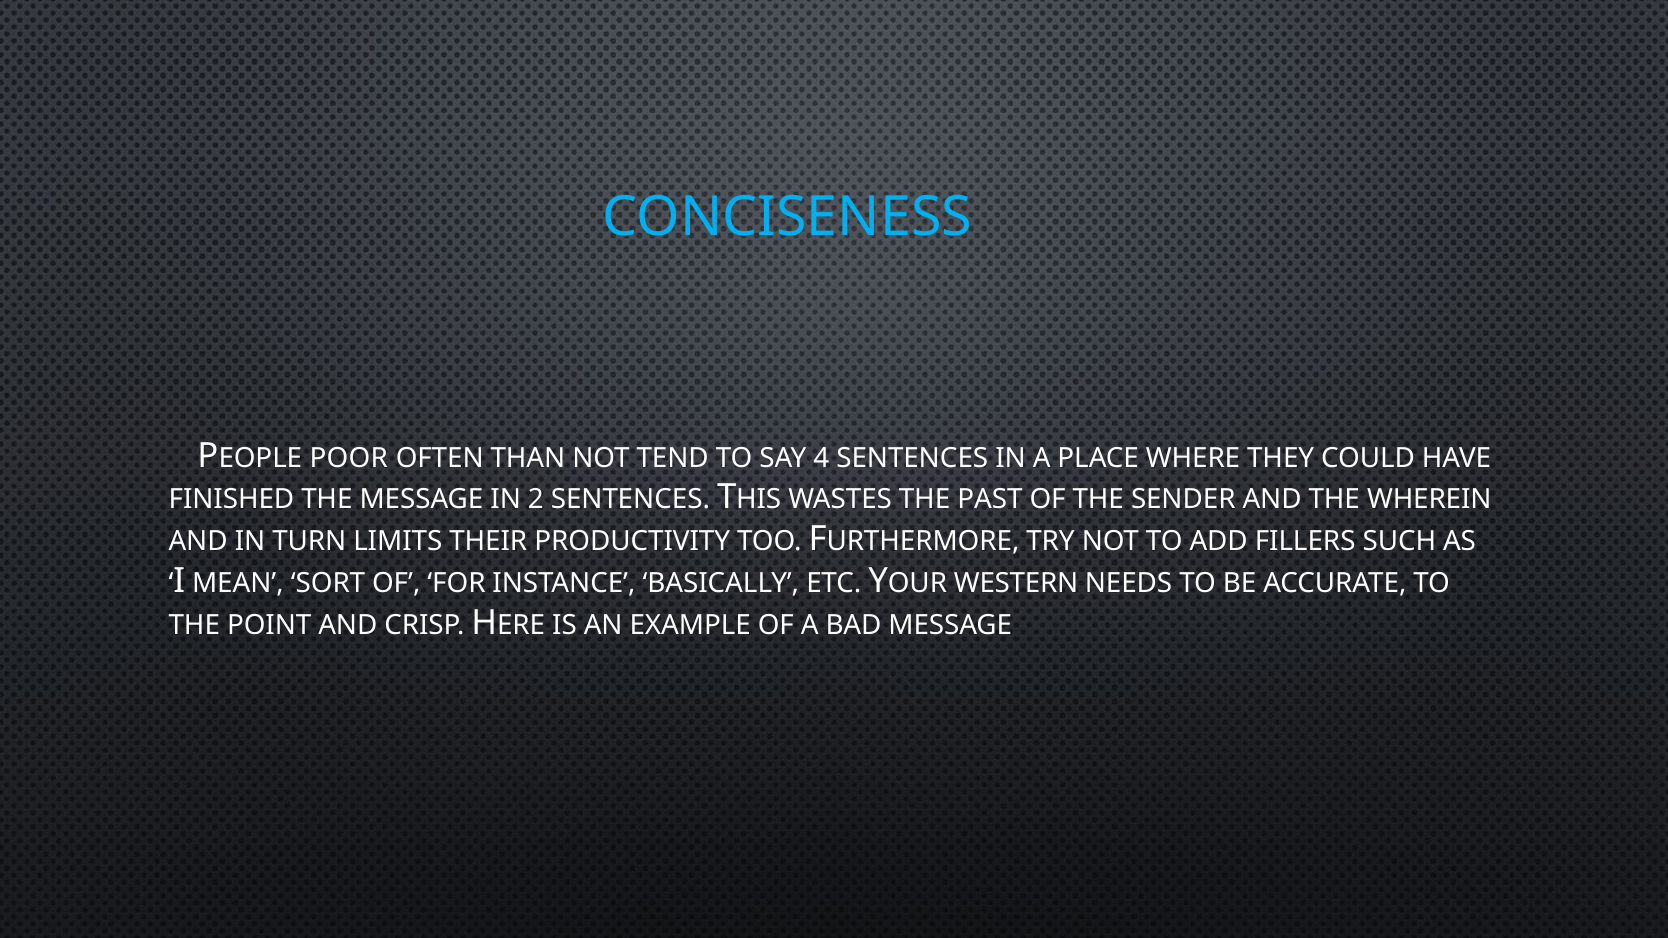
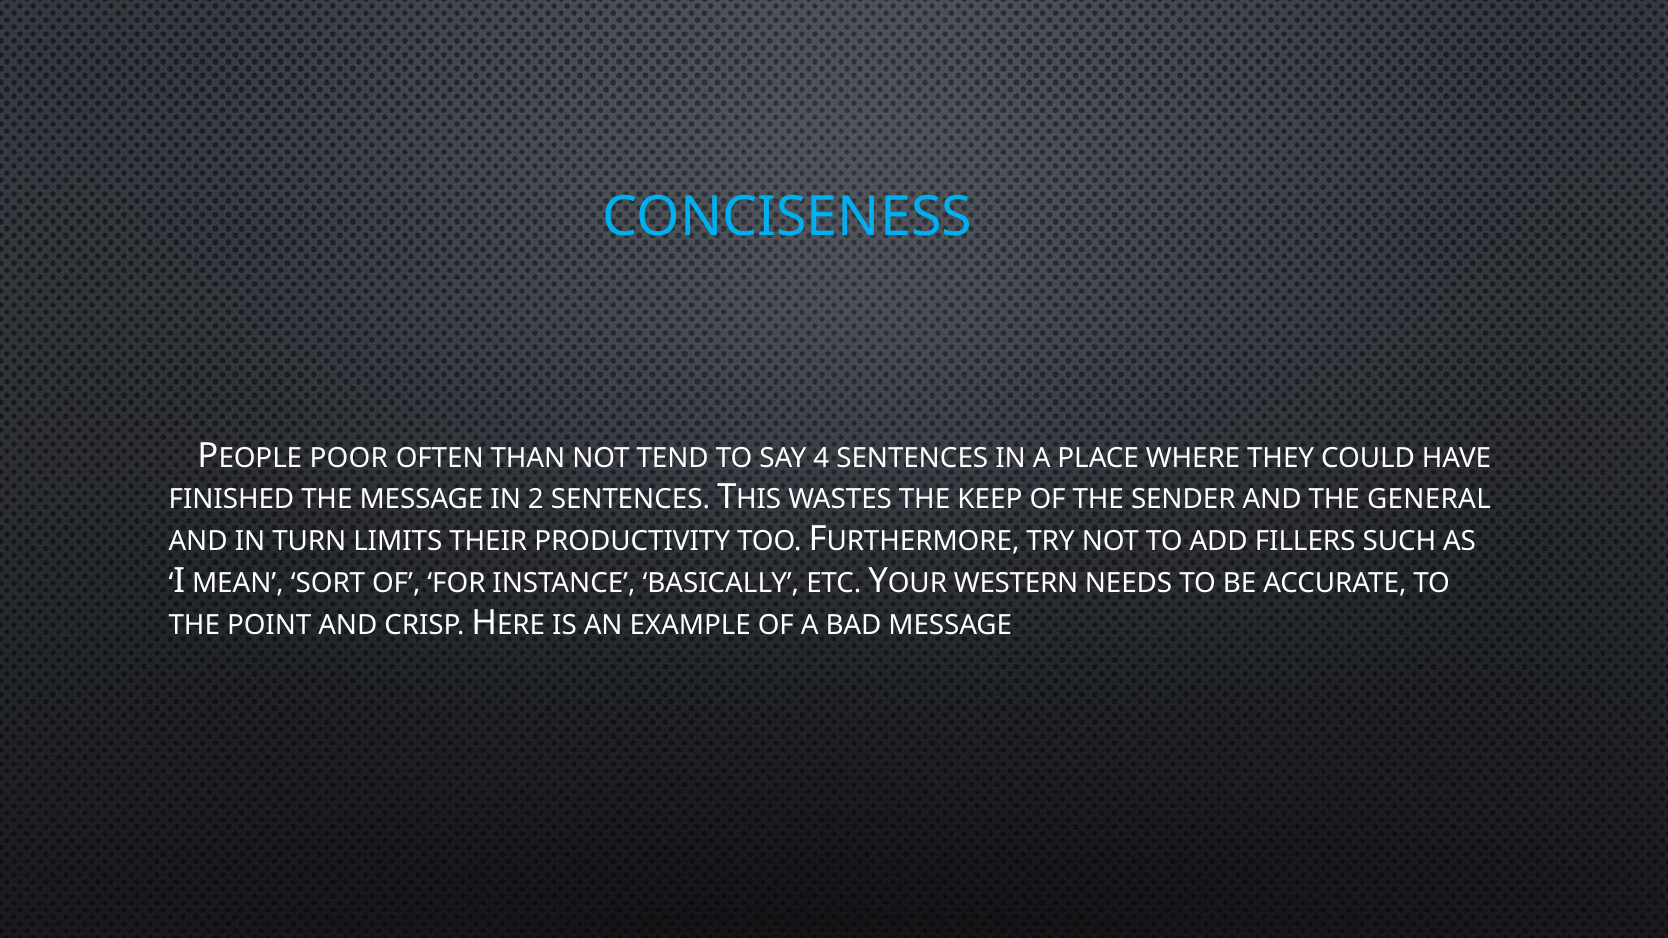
PAST: PAST -> KEEP
WHEREIN: WHEREIN -> GENERAL
